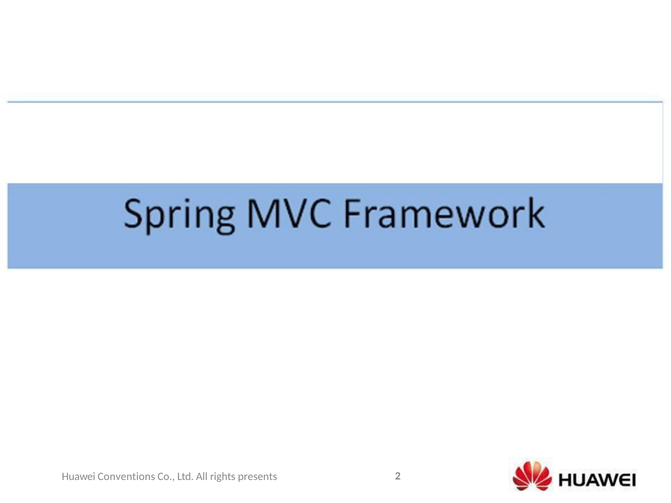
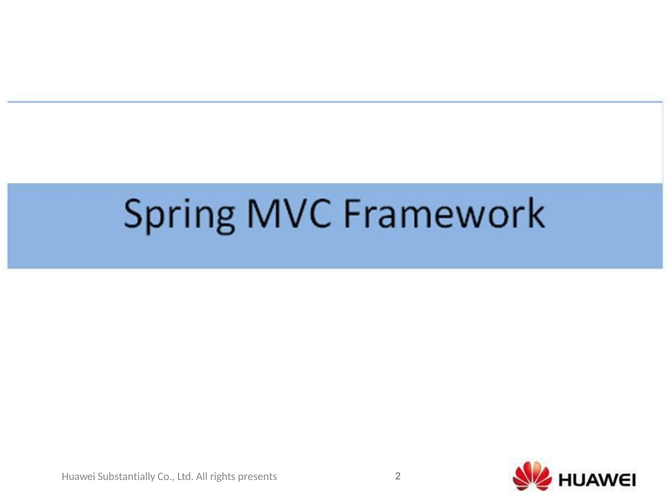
Conventions: Conventions -> Substantially
